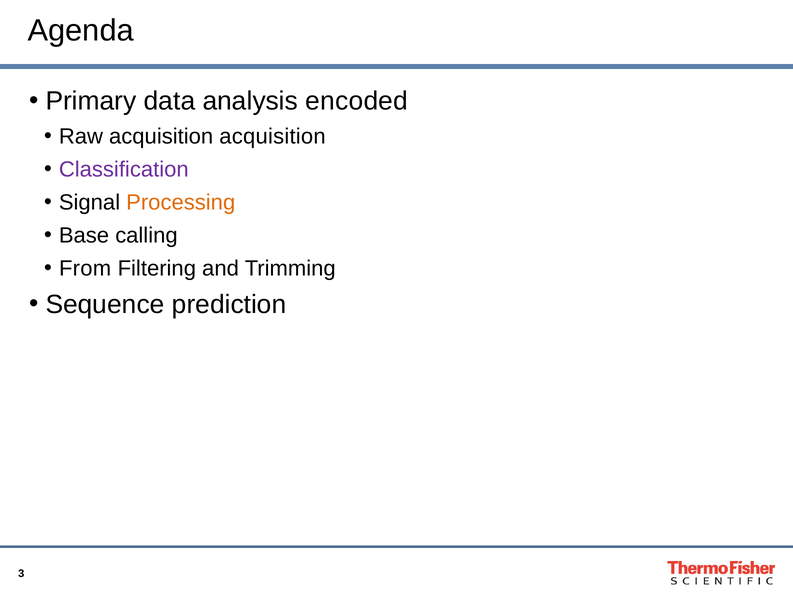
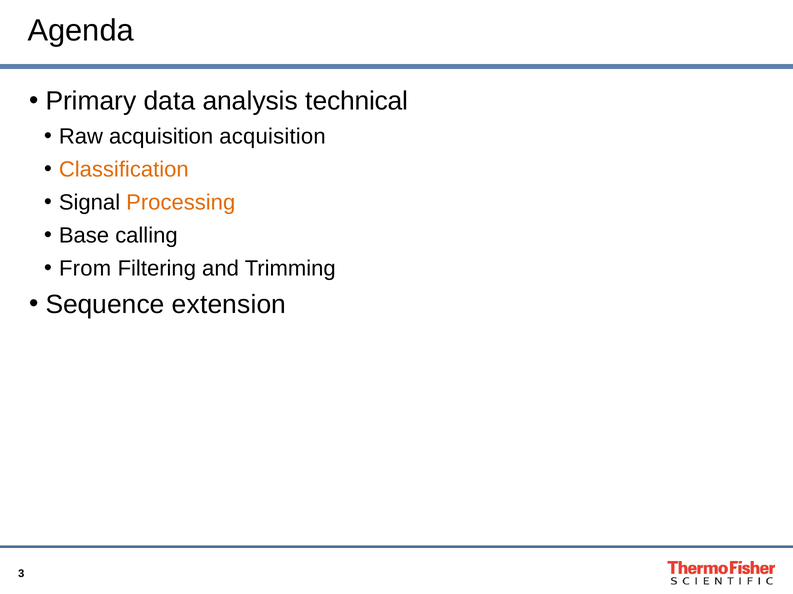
encoded: encoded -> technical
Classification colour: purple -> orange
prediction: prediction -> extension
